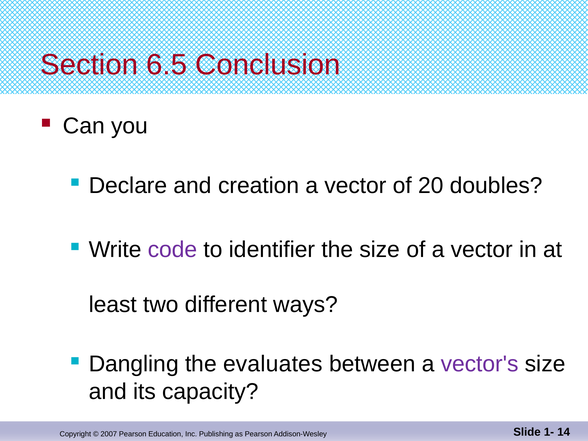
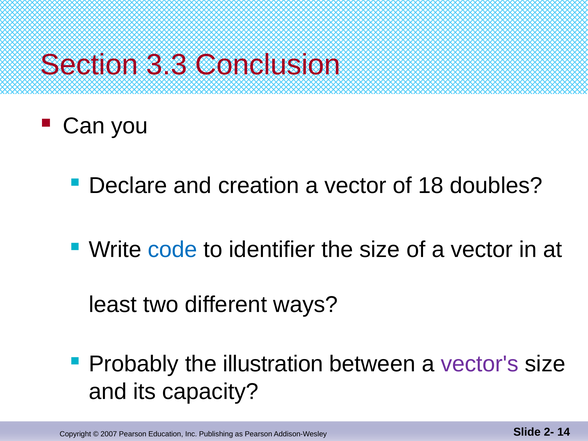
6.5: 6.5 -> 3.3
20: 20 -> 18
code colour: purple -> blue
Dangling: Dangling -> Probably
evaluates: evaluates -> illustration
1-: 1- -> 2-
